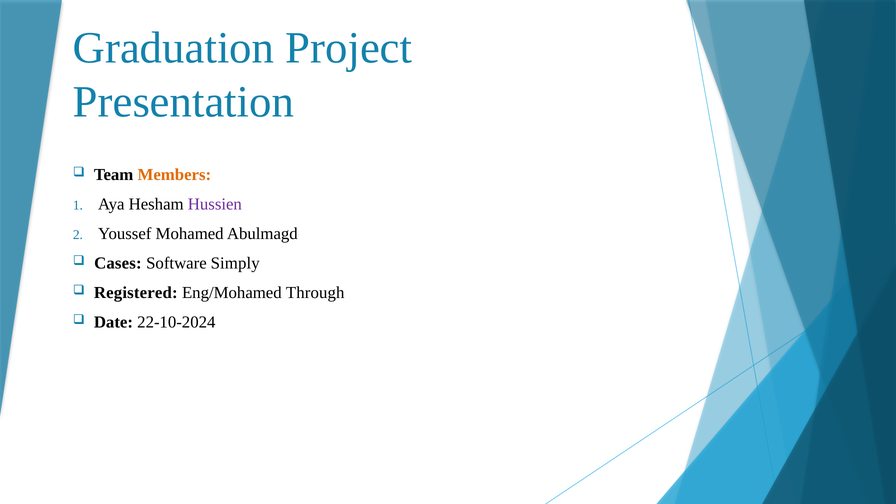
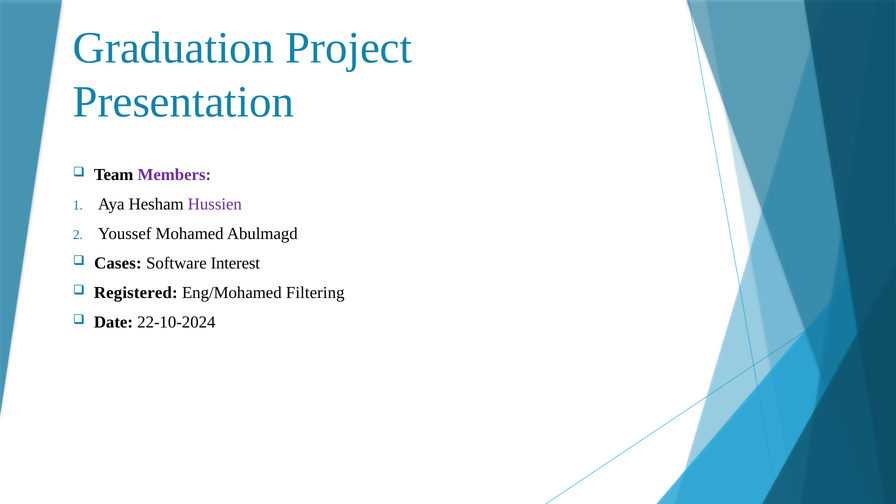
Members colour: orange -> purple
Simply: Simply -> Interest
Through: Through -> Filtering
